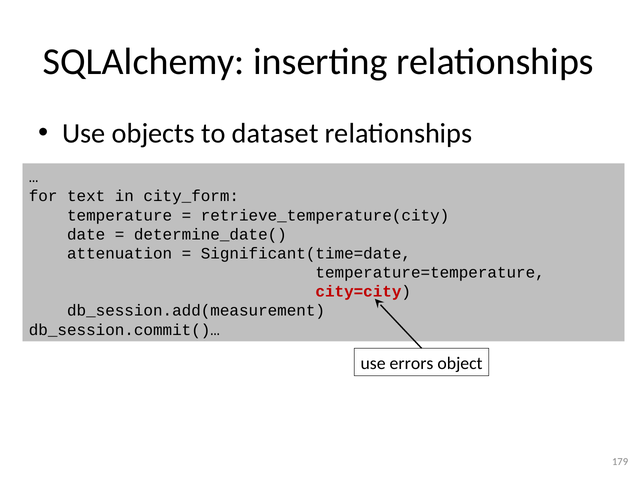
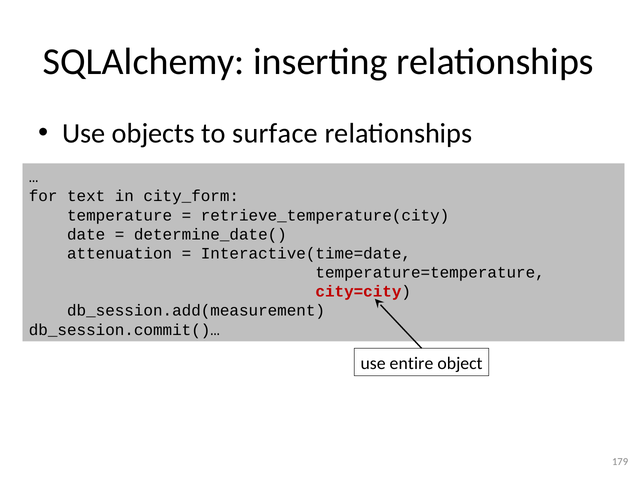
dataset: dataset -> surface
Significant(time=date: Significant(time=date -> Interactive(time=date
errors: errors -> entire
